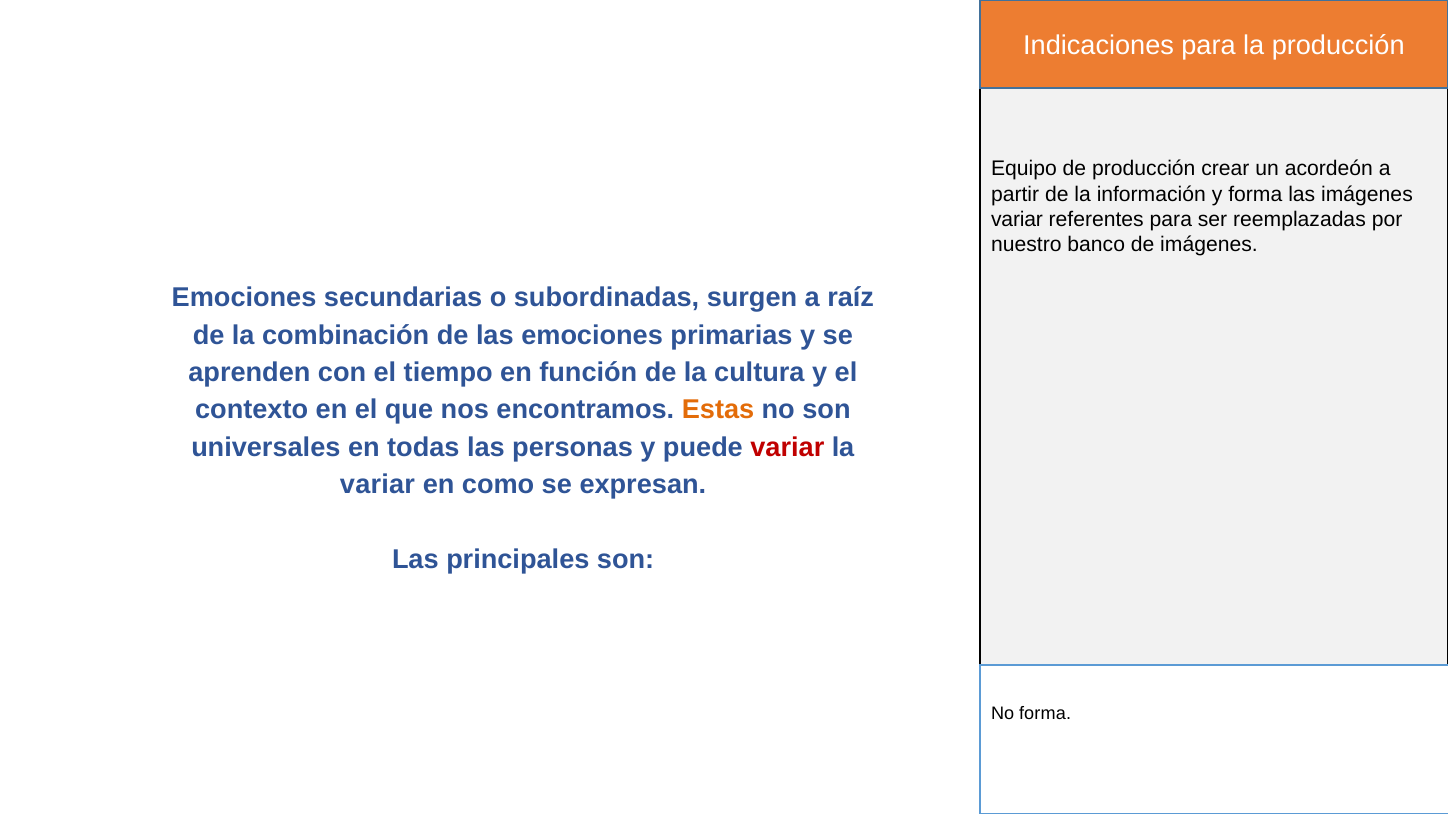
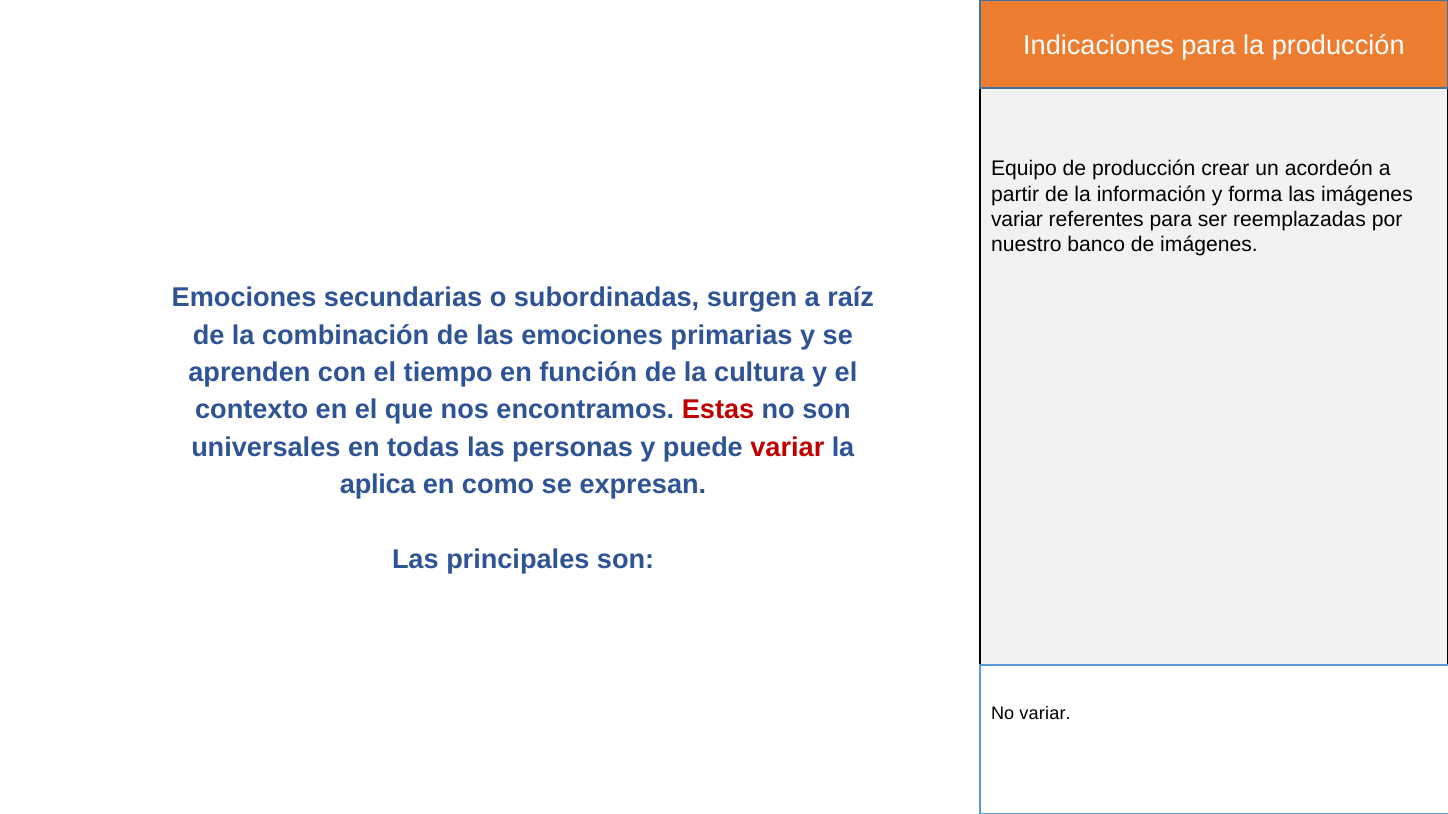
Estas colour: orange -> red
variar at (377, 485): variar -> aplica
No forma: forma -> variar
